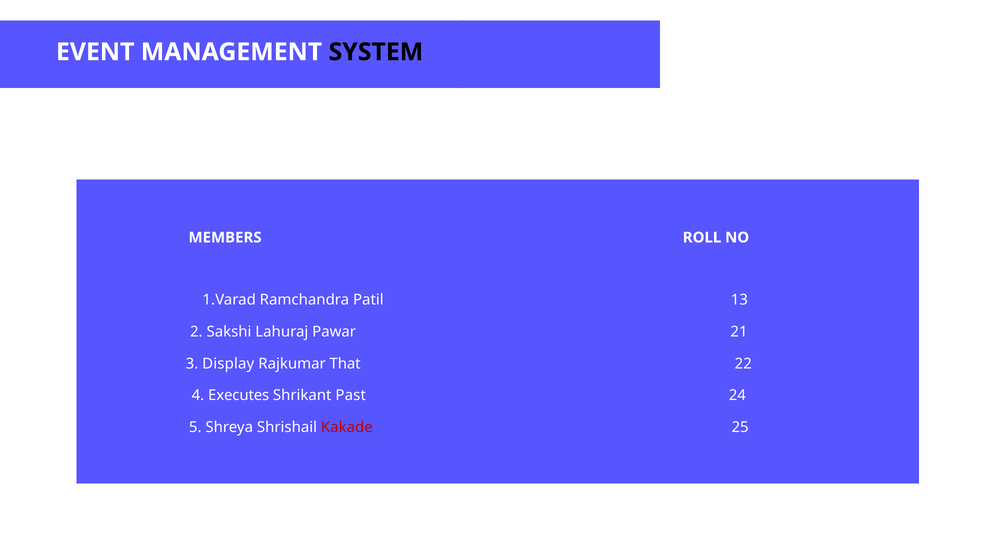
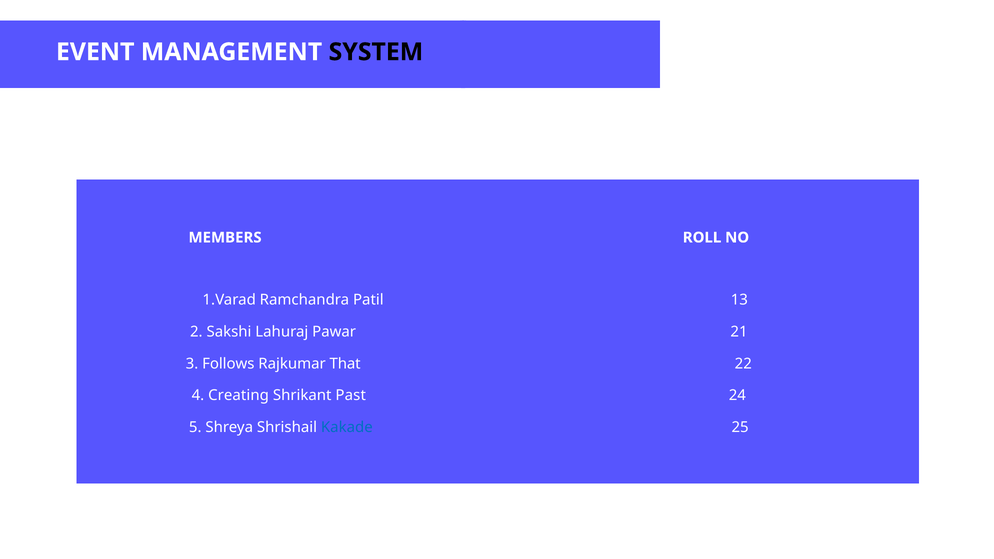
Display: Display -> Follows
Executes: Executes -> Creating
Kakade colour: red -> blue
